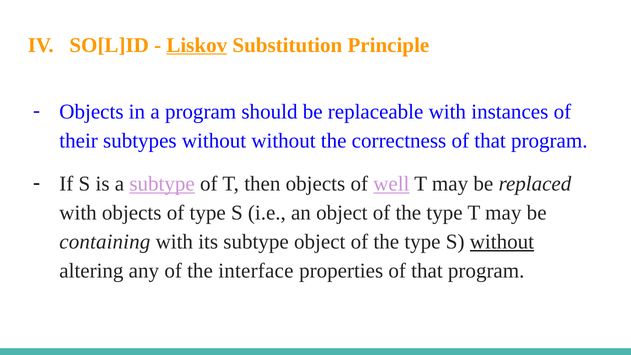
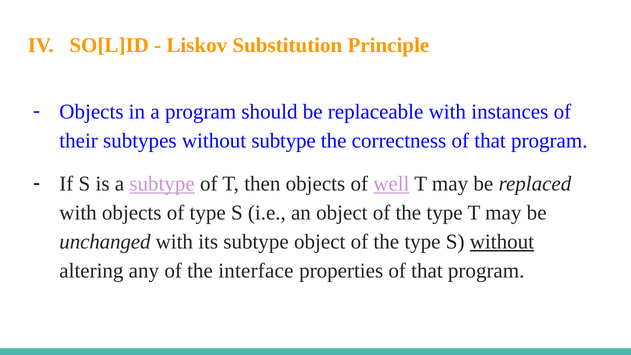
Liskov underline: present -> none
without without: without -> subtype
containing: containing -> unchanged
